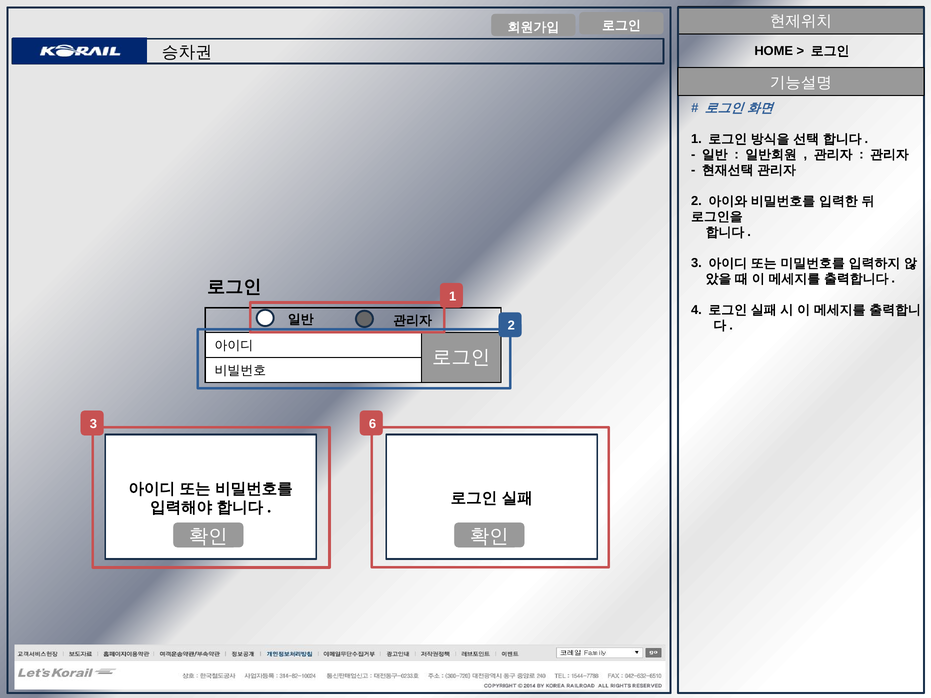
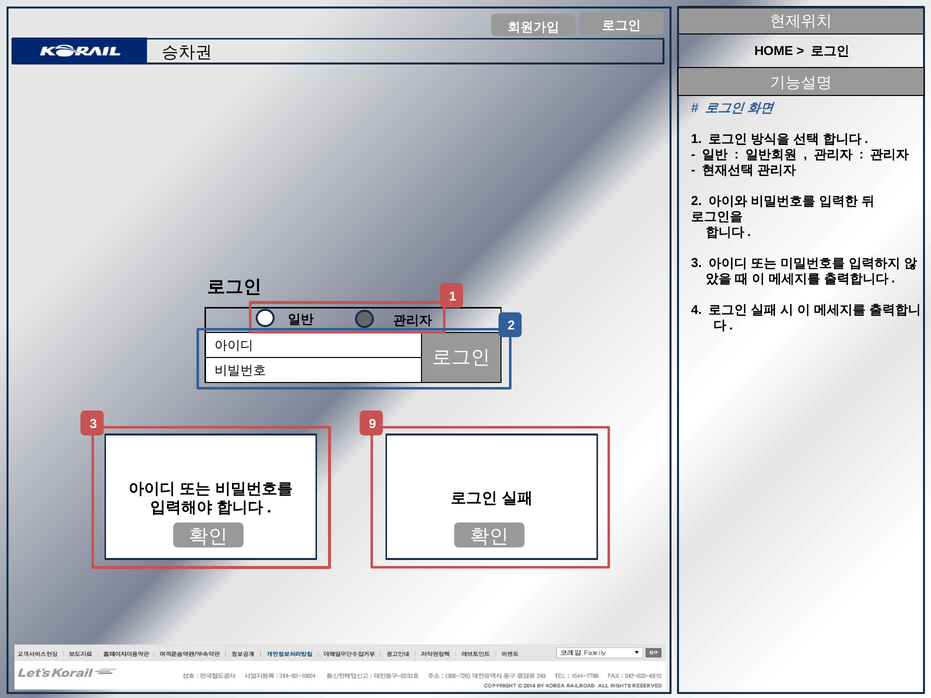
6: 6 -> 9
